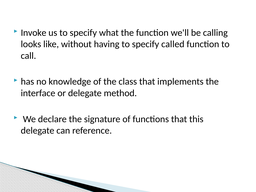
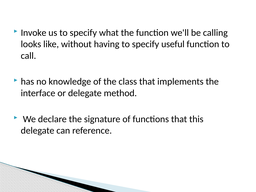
called: called -> useful
